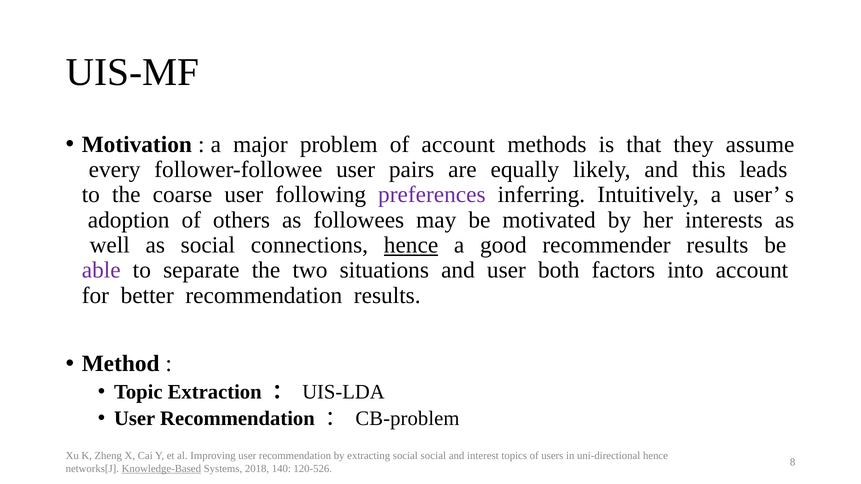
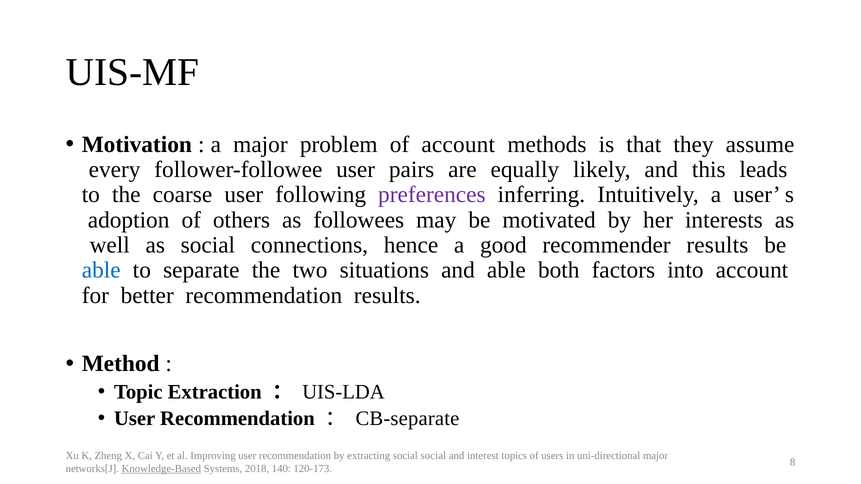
hence at (411, 245) underline: present -> none
able at (101, 270) colour: purple -> blue
and user: user -> able
CB-problem: CB-problem -> CB-separate
uni-directional hence: hence -> major
120-526: 120-526 -> 120-173
